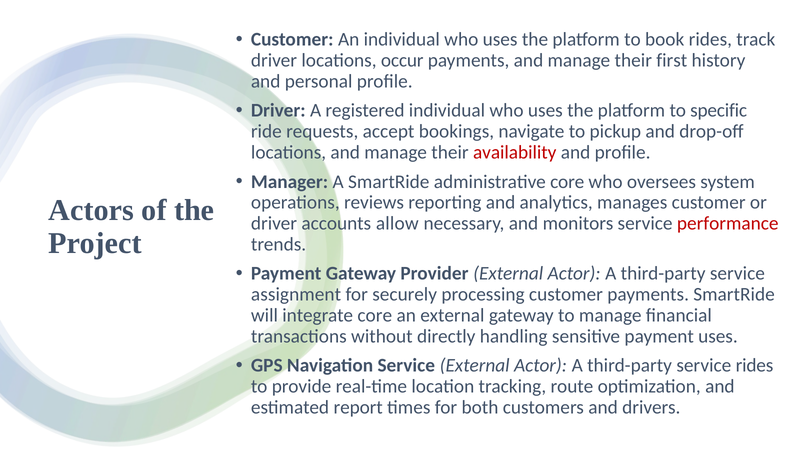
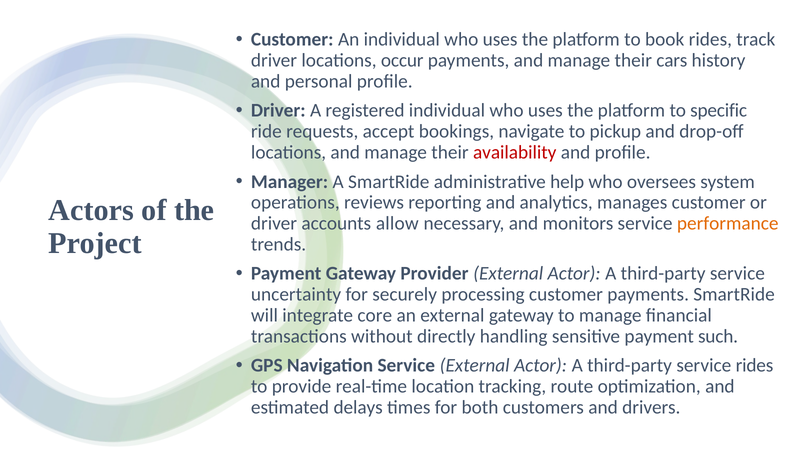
first: first -> cars
administrative core: core -> help
performance colour: red -> orange
assignment: assignment -> uncertainty
payment uses: uses -> such
report: report -> delays
